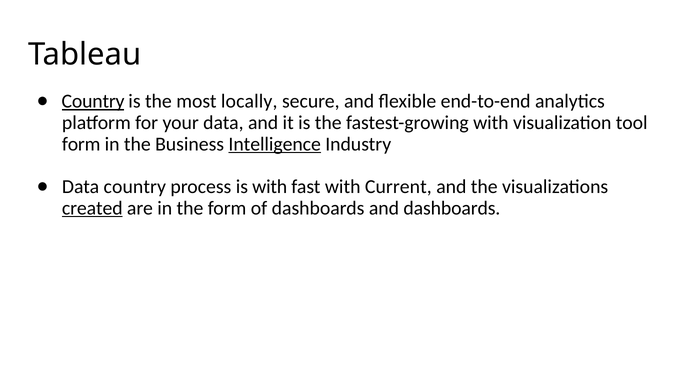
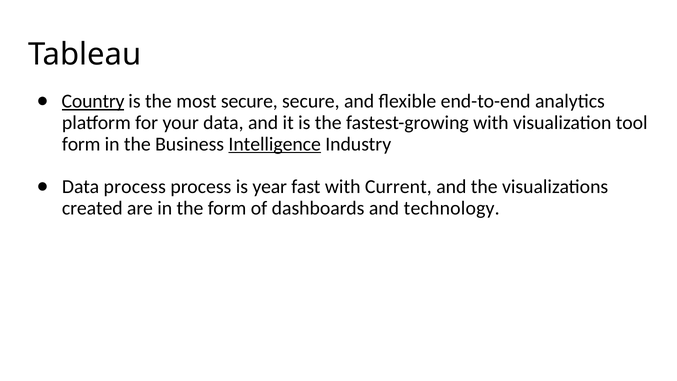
most locally: locally -> secure
Data country: country -> process
is with: with -> year
created underline: present -> none
and dashboards: dashboards -> technology
